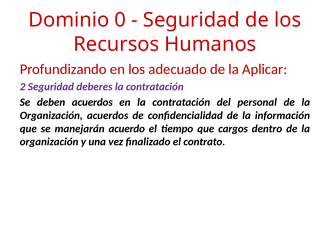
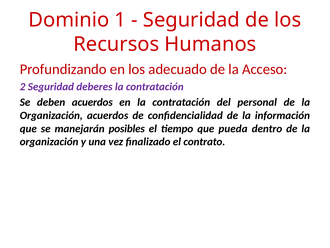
0: 0 -> 1
Aplicar: Aplicar -> Acceso
acuerdo: acuerdo -> posibles
cargos: cargos -> pueda
